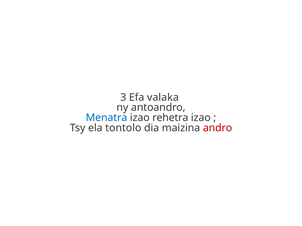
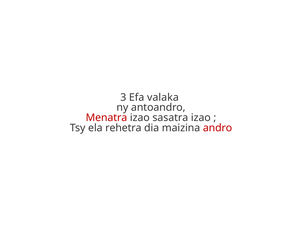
Menatra colour: blue -> red
rehetra: rehetra -> sasatra
tontolo: tontolo -> rehetra
